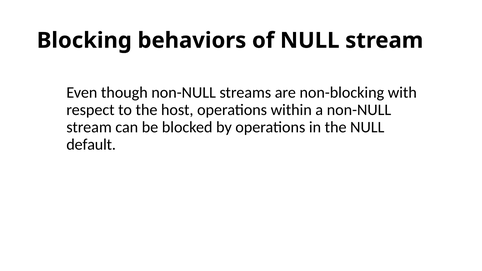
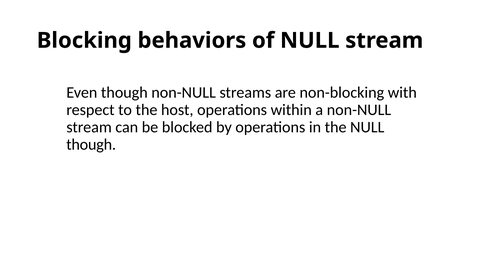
default at (91, 145): default -> though
